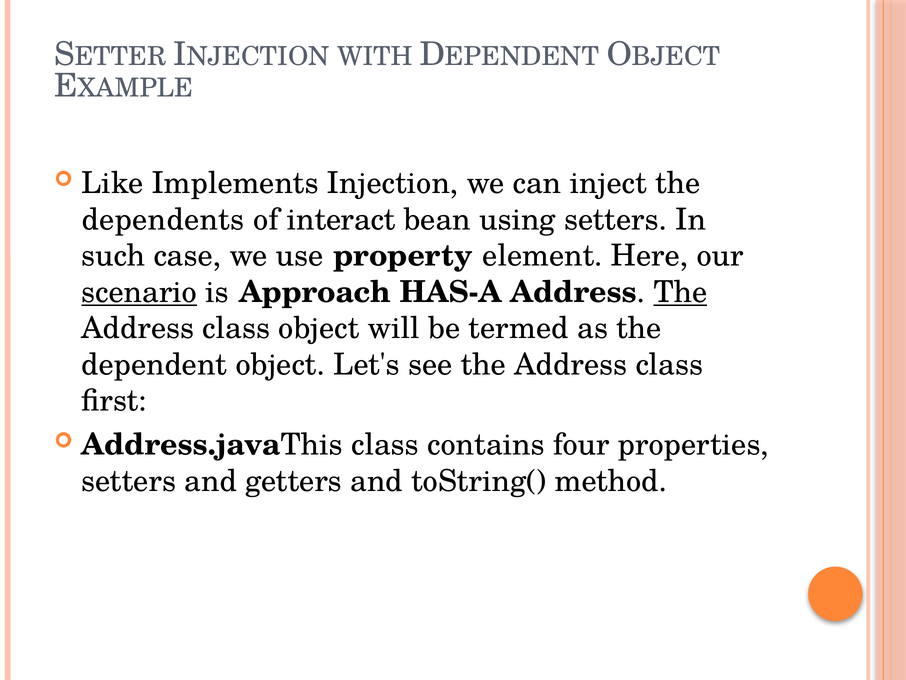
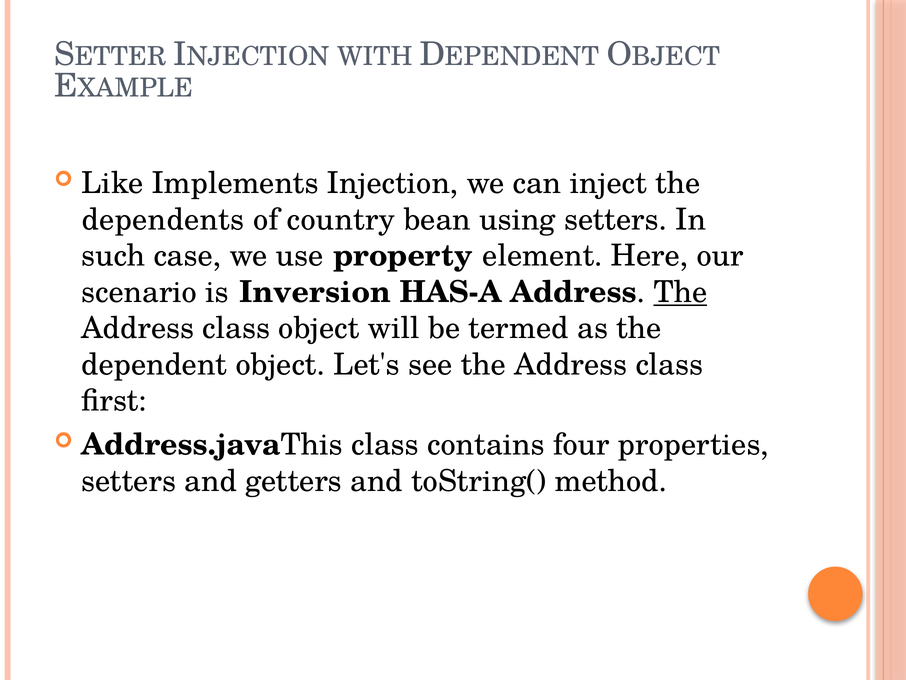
interact: interact -> country
scenario underline: present -> none
Approach: Approach -> Inversion
